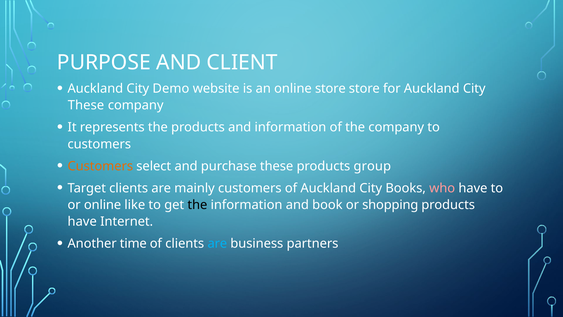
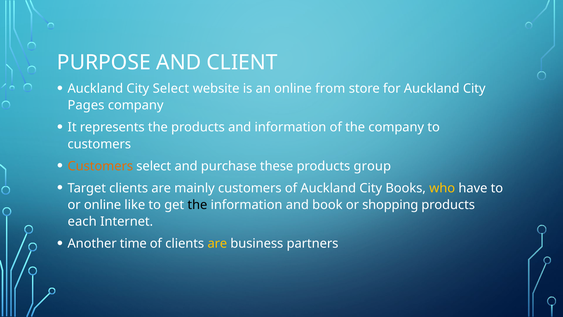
City Demo: Demo -> Select
online store: store -> from
These at (86, 105): These -> Pages
who colour: pink -> yellow
have at (82, 221): have -> each
are at (217, 243) colour: light blue -> yellow
